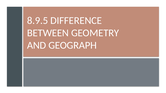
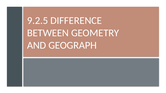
8.9.5: 8.9.5 -> 9.2.5
